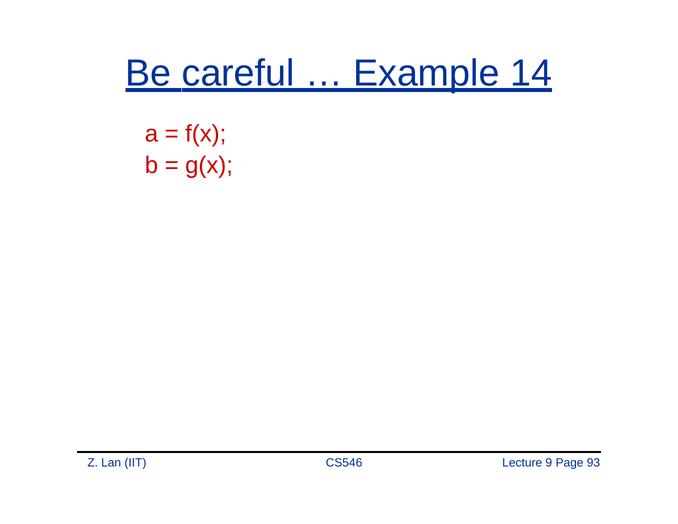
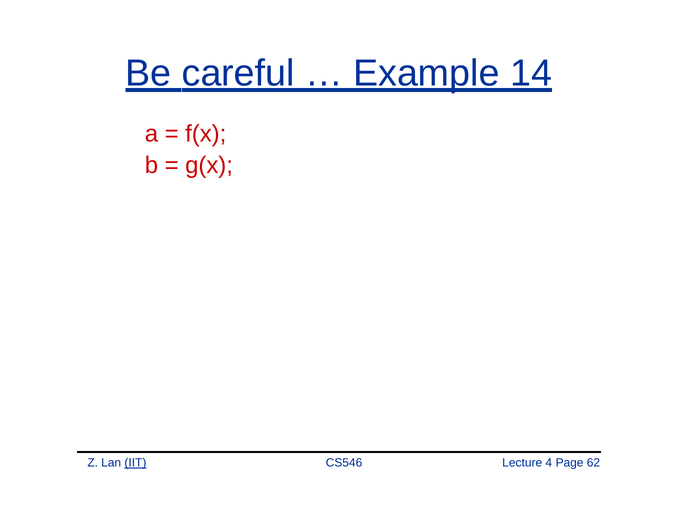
IIT underline: none -> present
9: 9 -> 4
93: 93 -> 62
